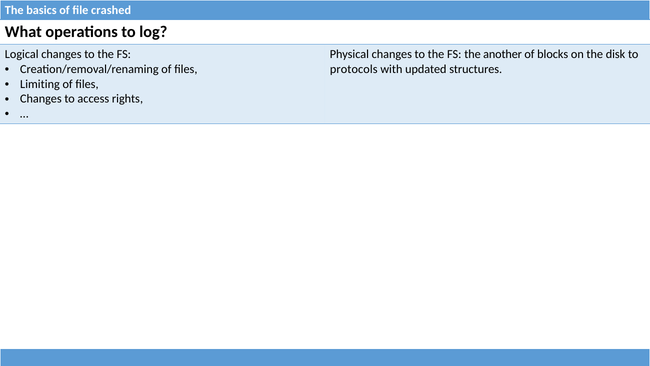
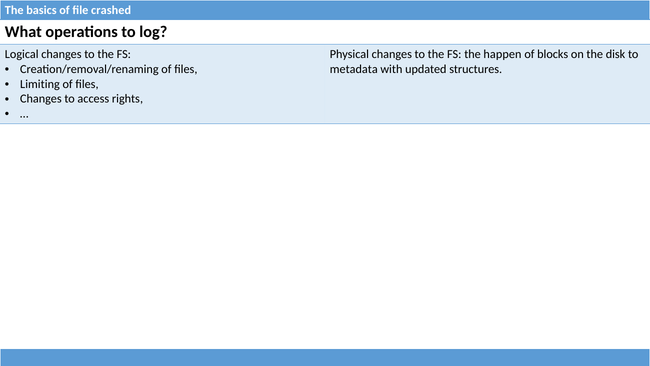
another: another -> happen
protocols: protocols -> metadata
